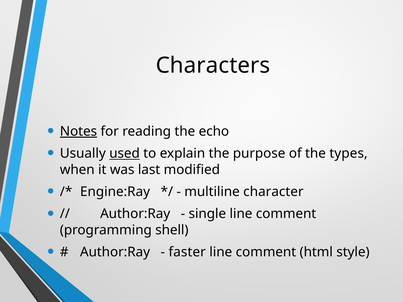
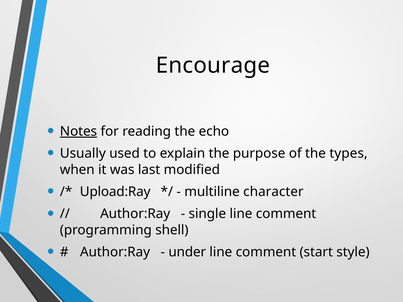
Characters: Characters -> Encourage
used underline: present -> none
Engine:Ray: Engine:Ray -> Upload:Ray
faster: faster -> under
html: html -> start
